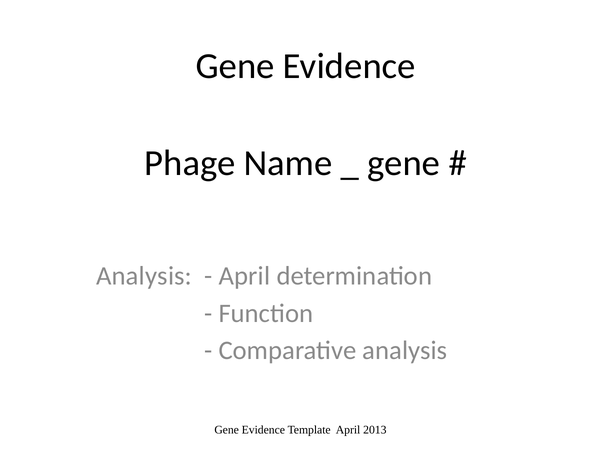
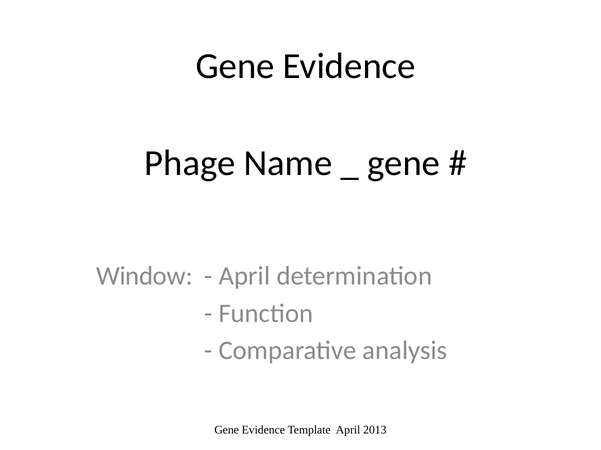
Analysis at (144, 276): Analysis -> Window
